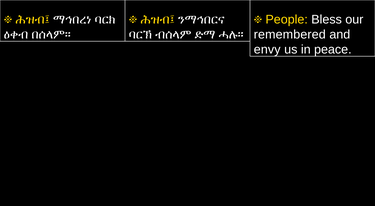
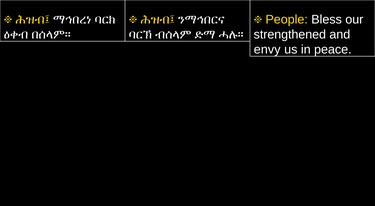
remembered: remembered -> strengthened
